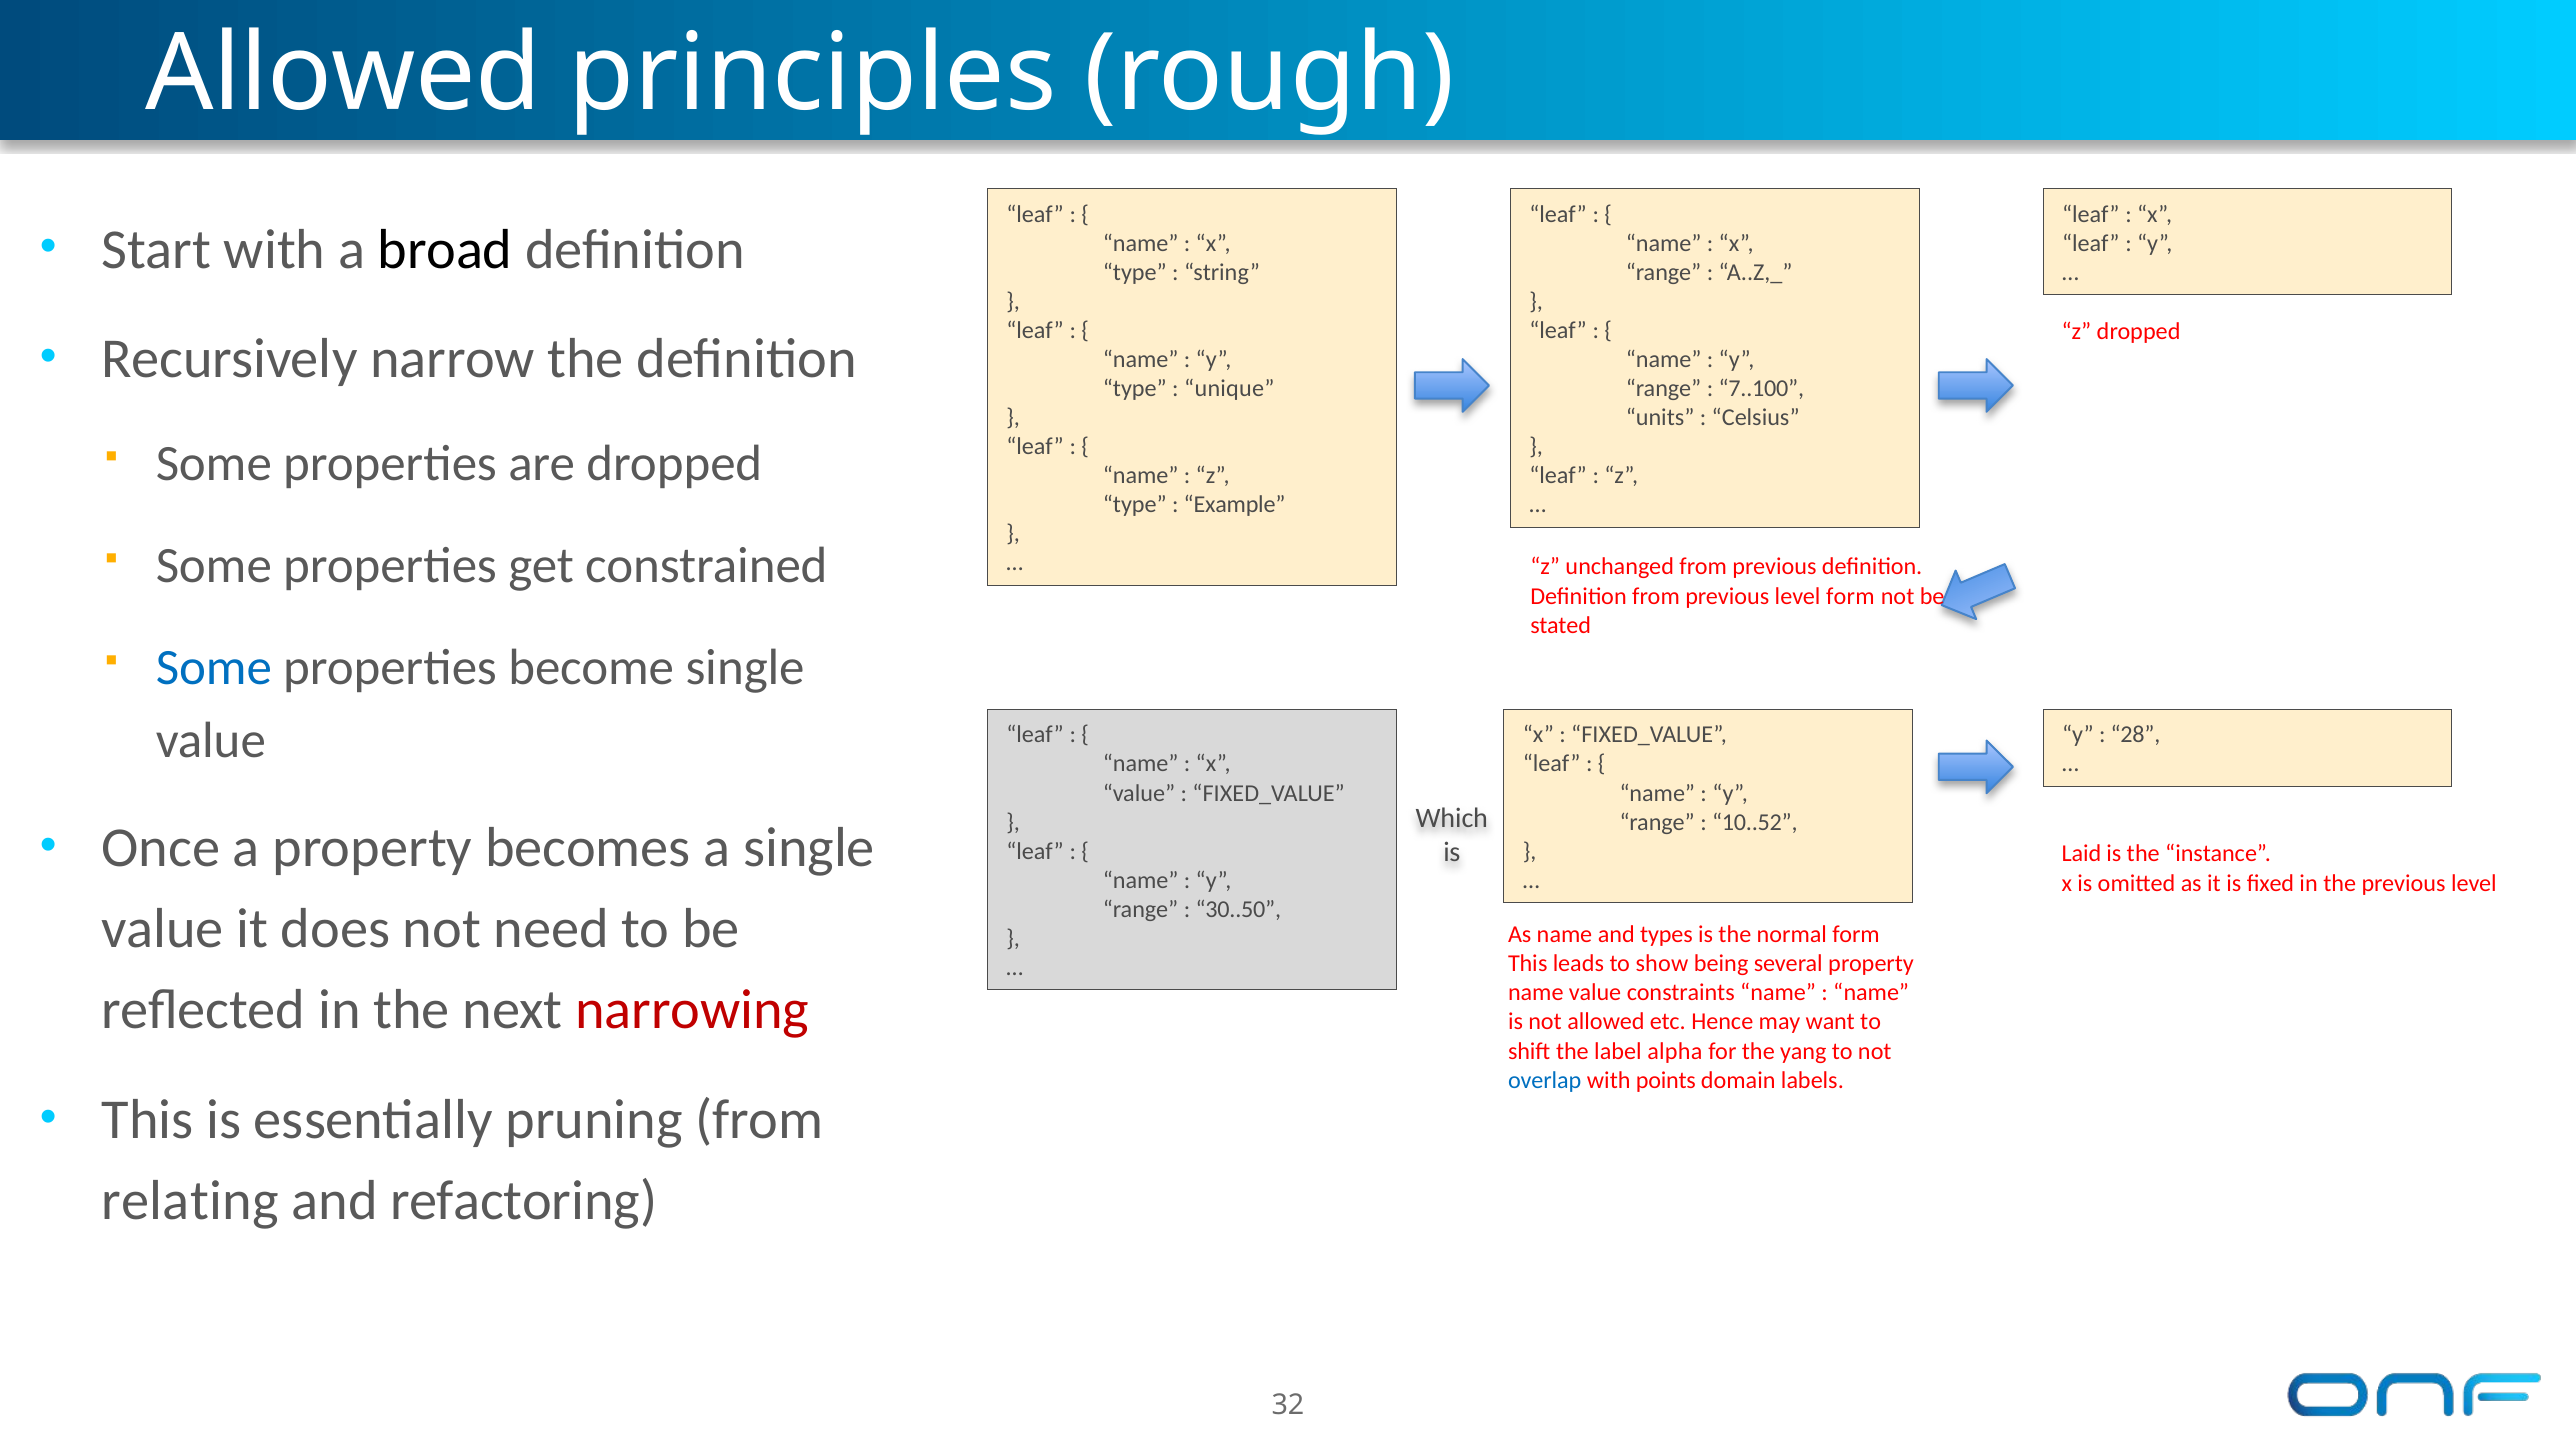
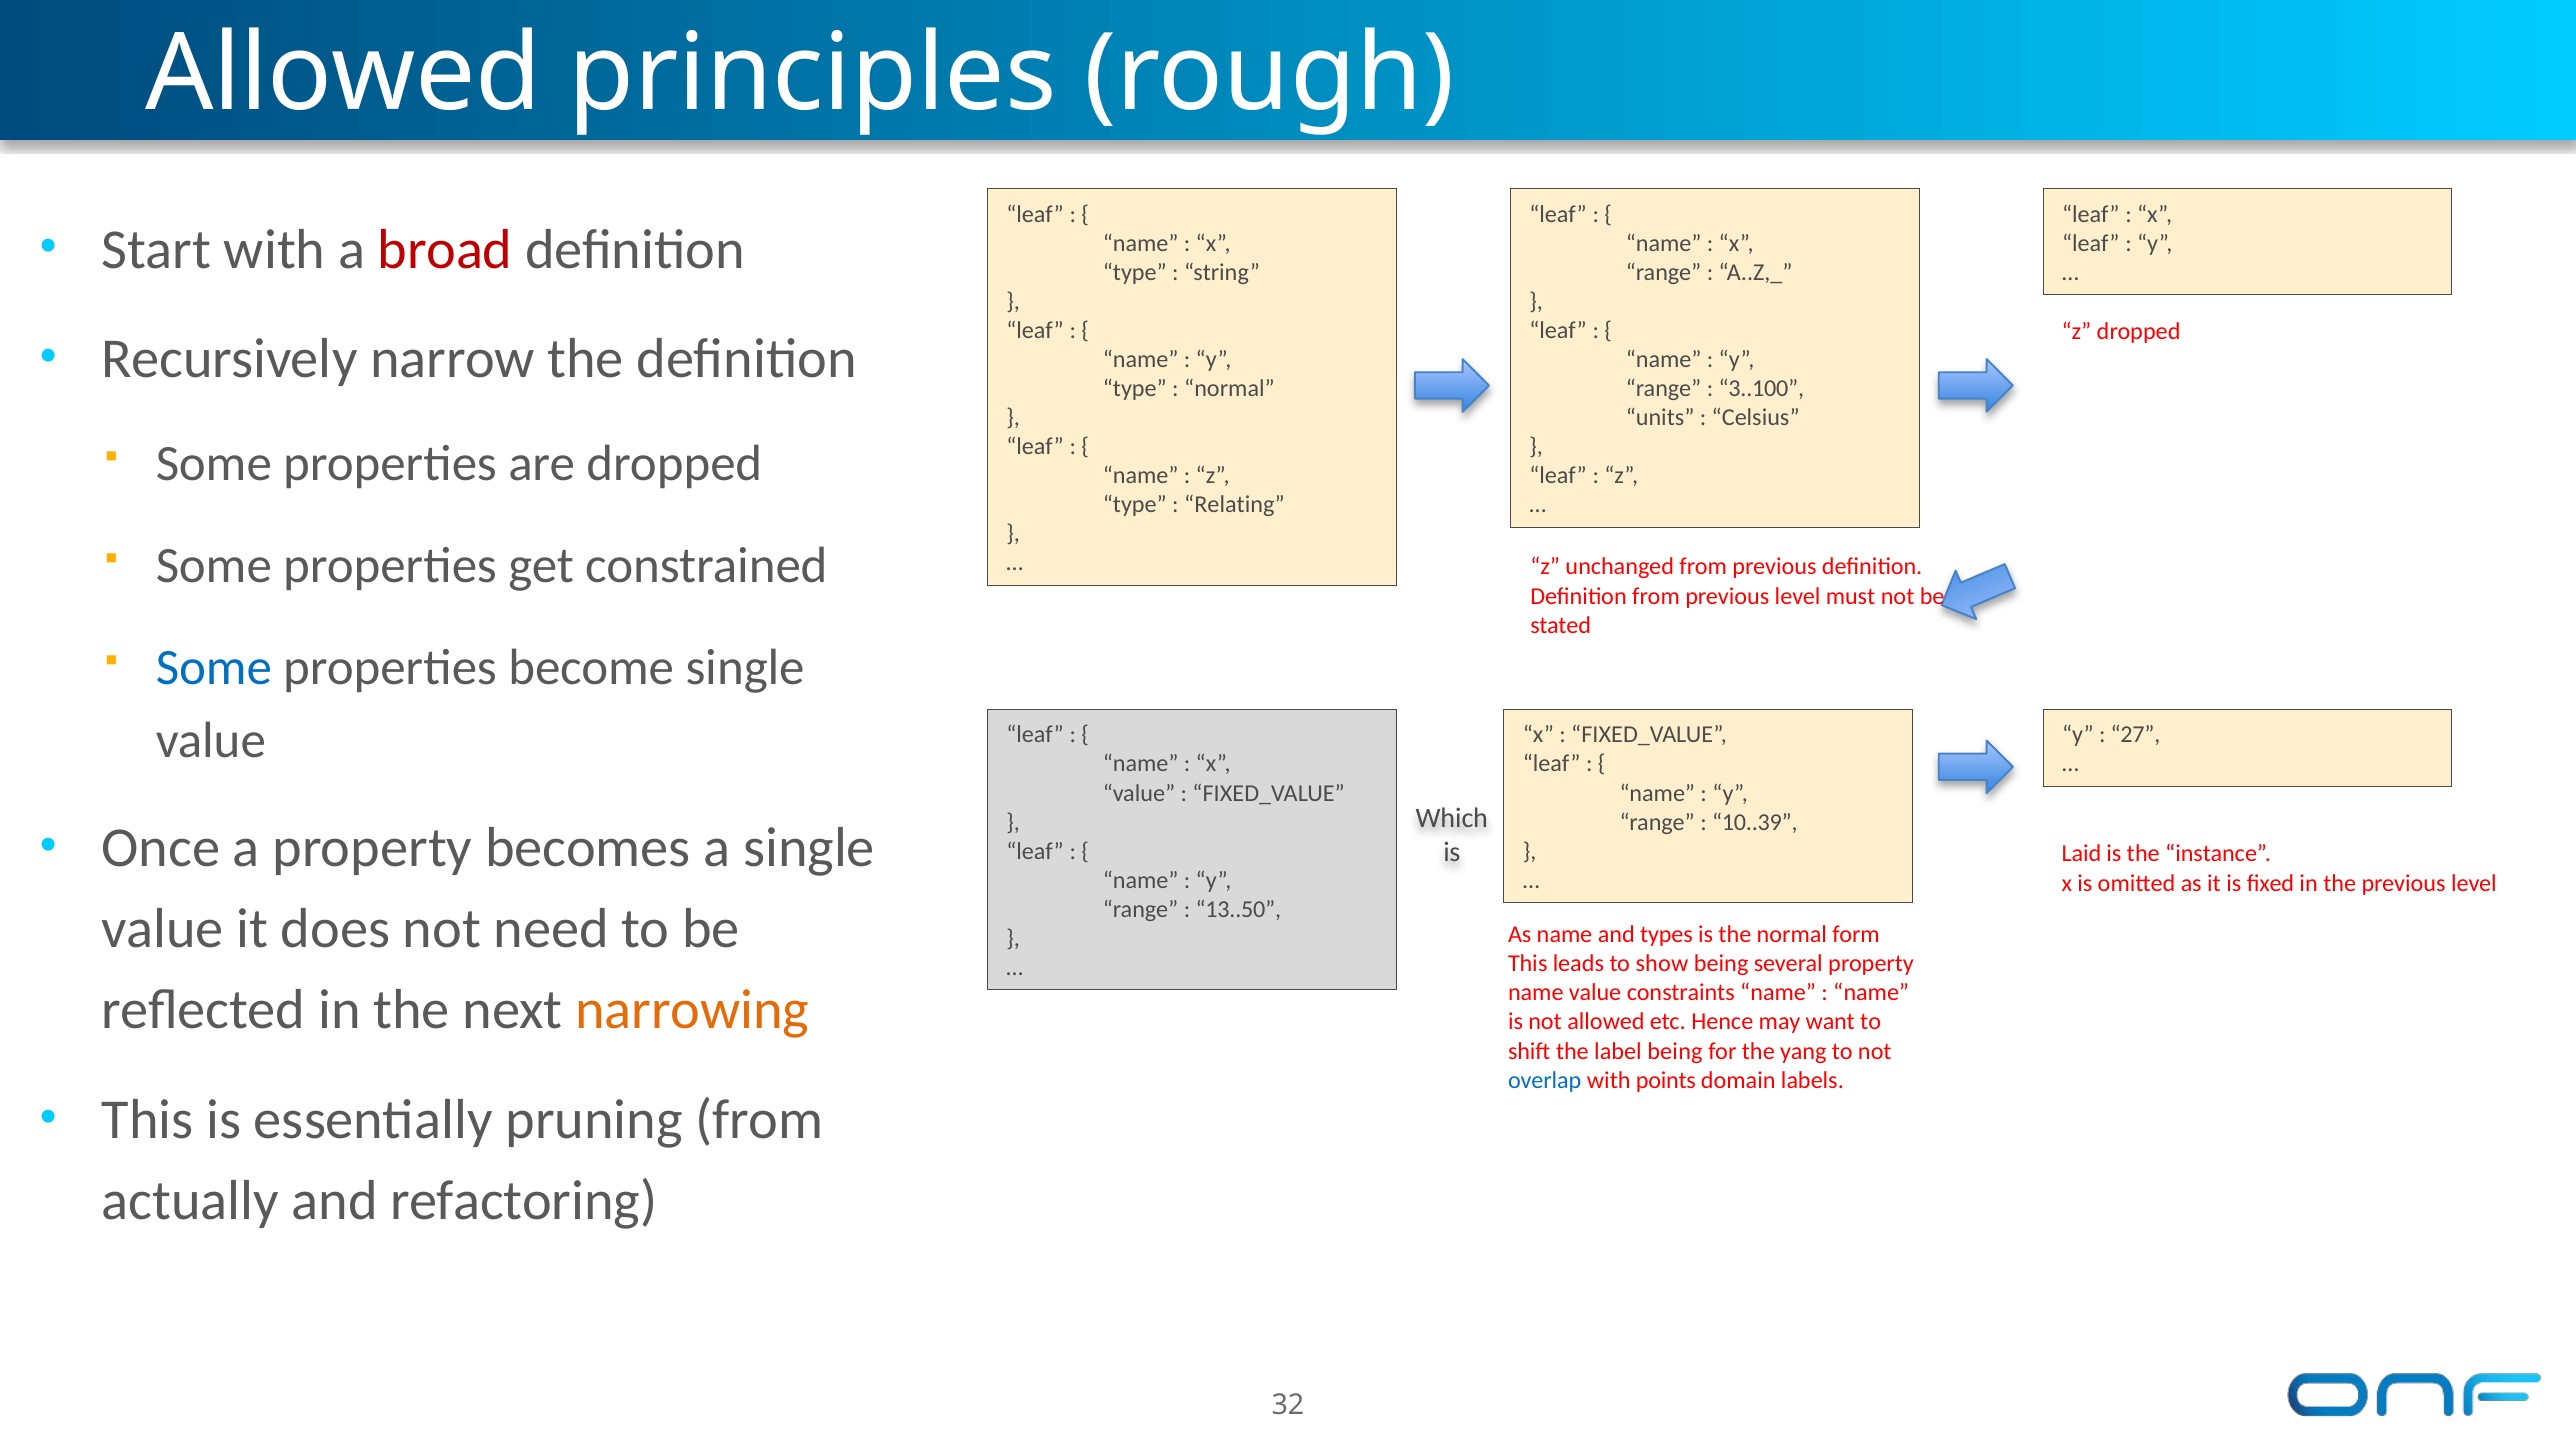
broad colour: black -> red
unique at (1229, 389): unique -> normal
7..100: 7..100 -> 3..100
Example: Example -> Relating
level form: form -> must
28: 28 -> 27
10..52: 10..52 -> 10..39
30..50: 30..50 -> 13..50
narrowing colour: red -> orange
label alpha: alpha -> being
relating: relating -> actually
